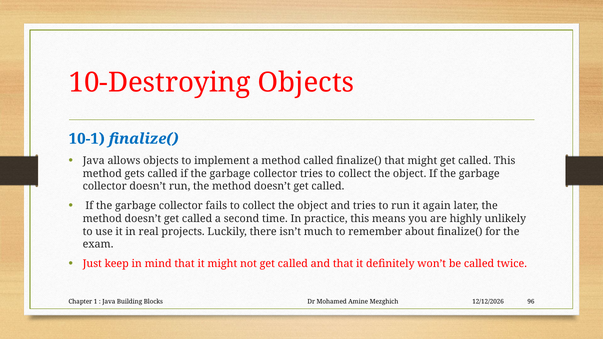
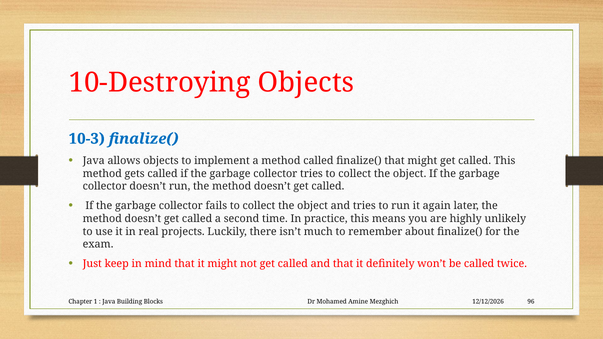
10-1: 10-1 -> 10-3
